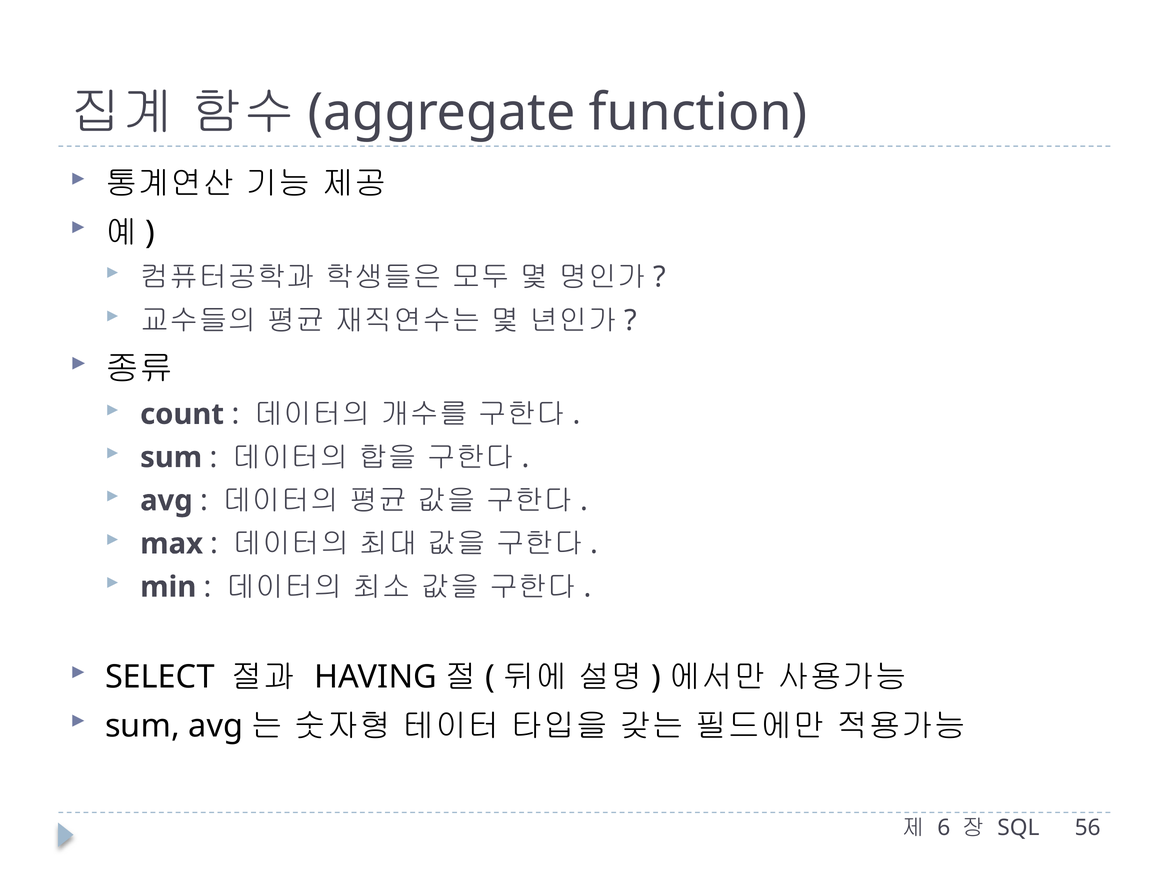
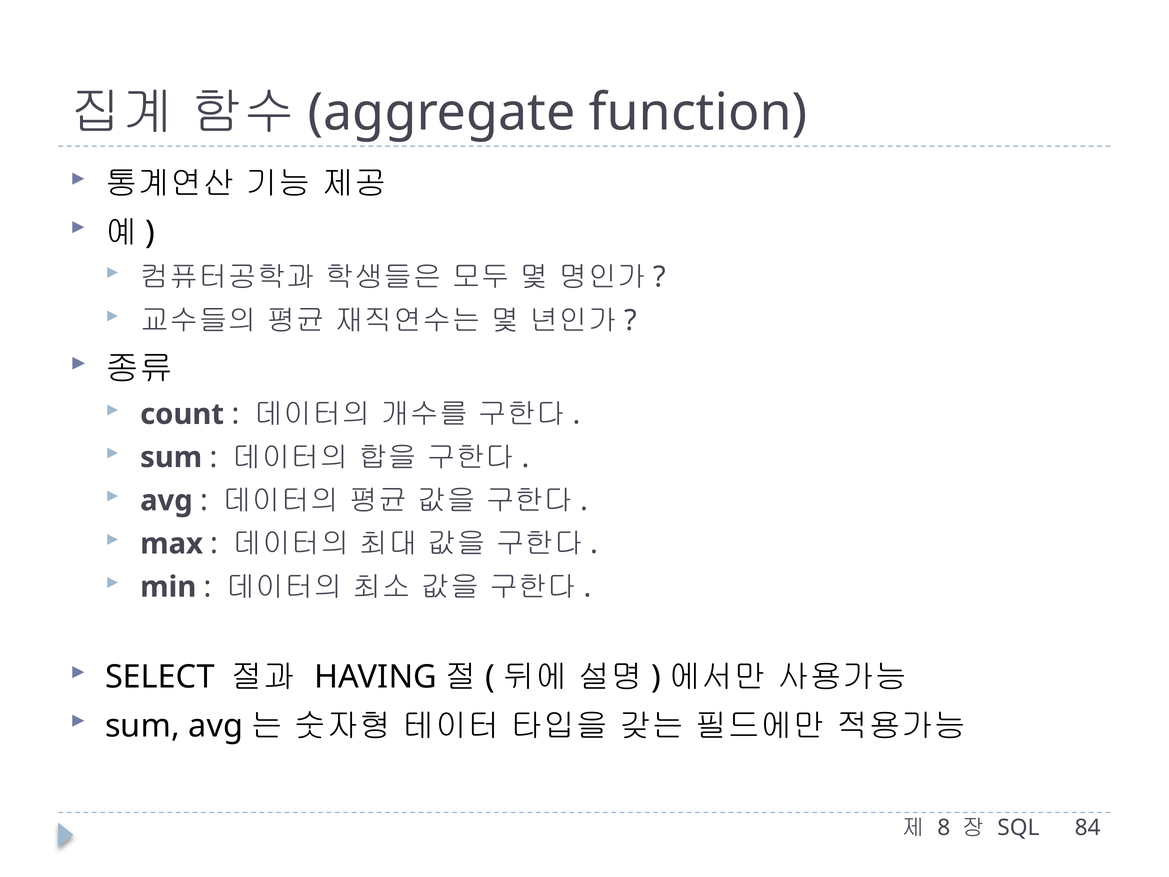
6: 6 -> 8
56: 56 -> 84
